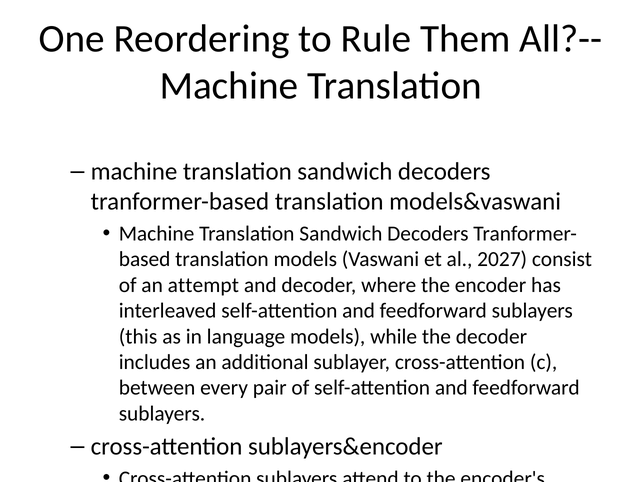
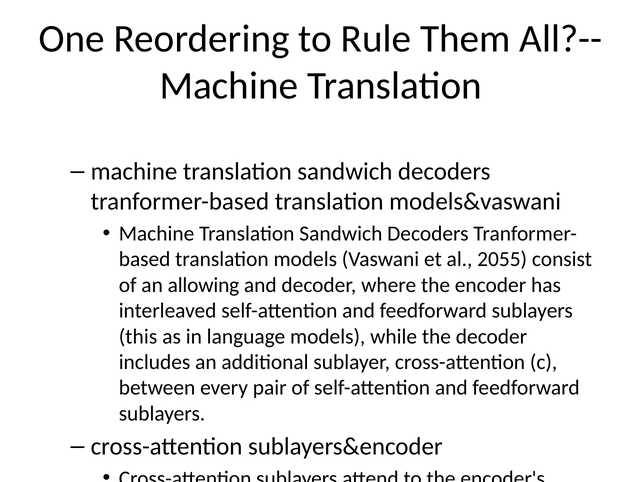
2027: 2027 -> 2055
attempt: attempt -> allowing
